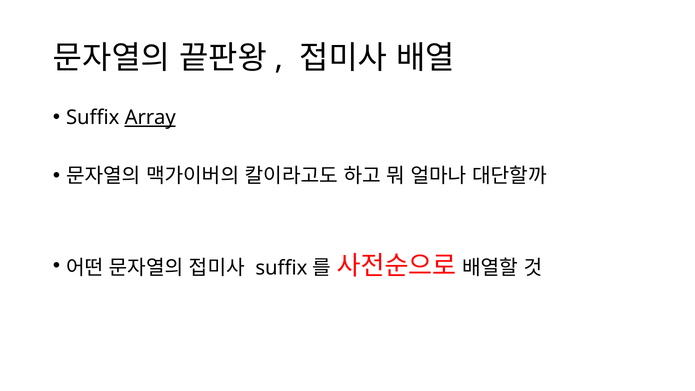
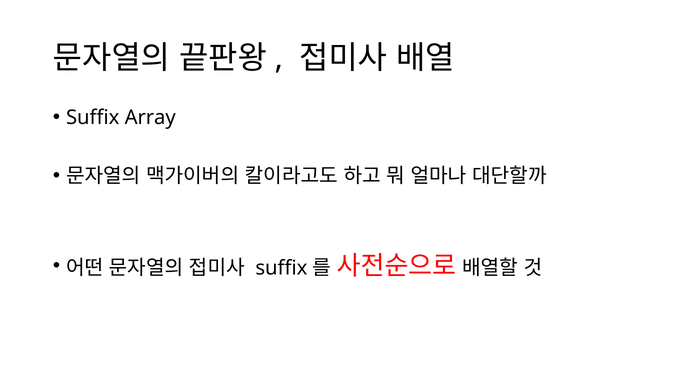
Array underline: present -> none
